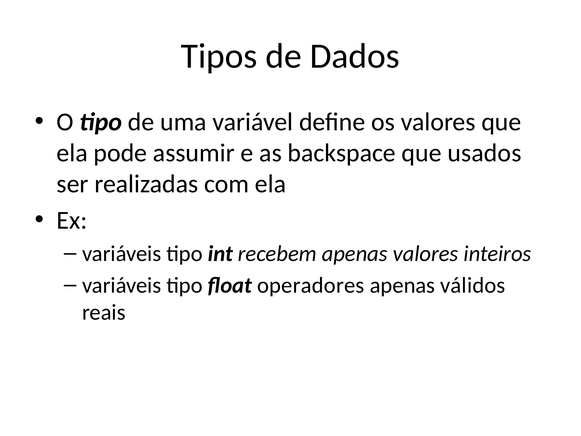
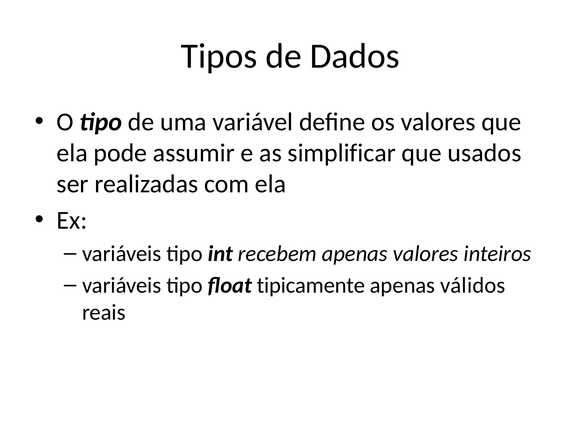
backspace: backspace -> simplificar
operadores: operadores -> tipicamente
